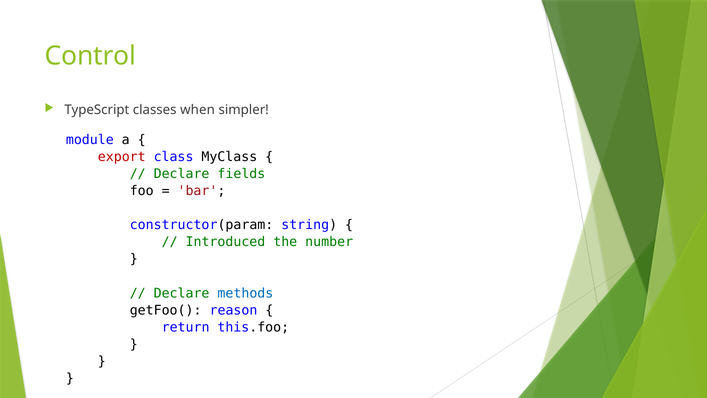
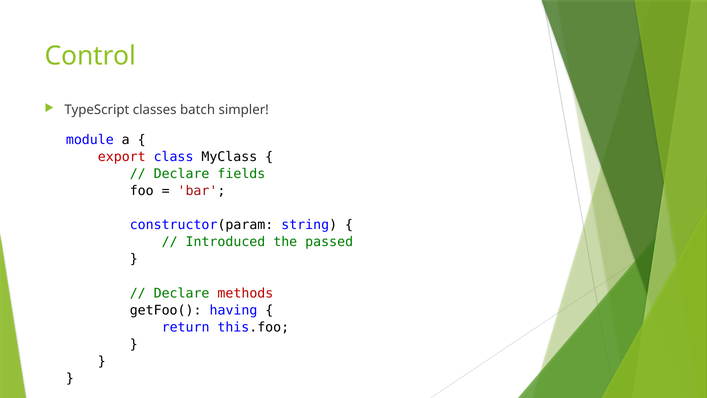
when: when -> batch
number: number -> passed
methods colour: blue -> red
reason: reason -> having
